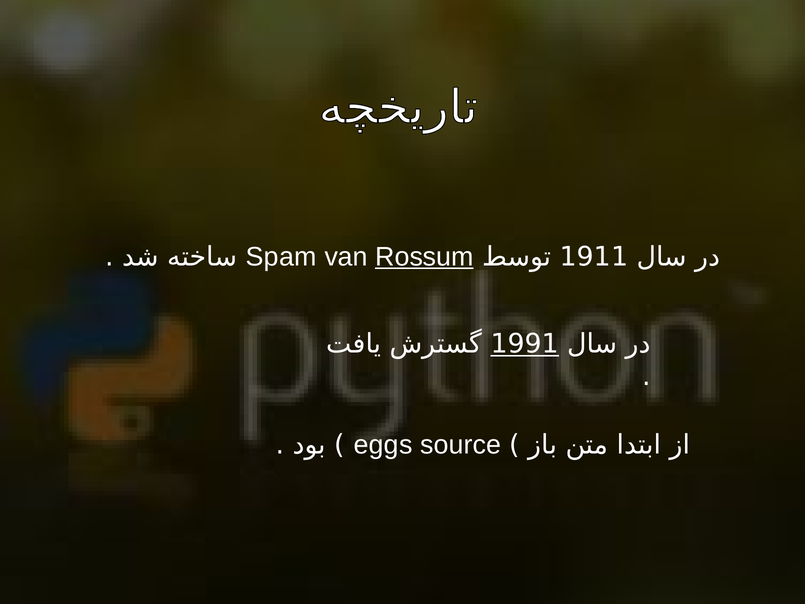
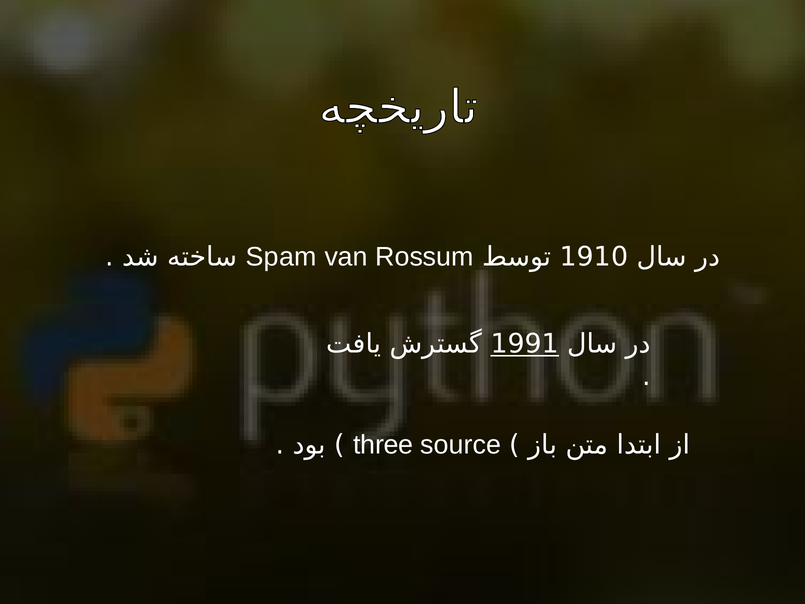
Rossum underline: present -> none
1911: 1911 -> 1910
eggs: eggs -> three
